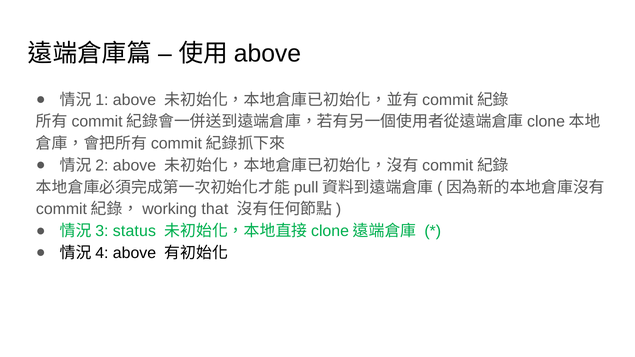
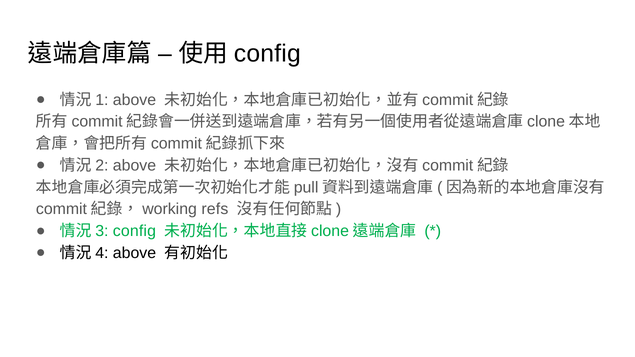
above at (267, 54): above -> config
that: that -> refs
status at (134, 231): status -> config
